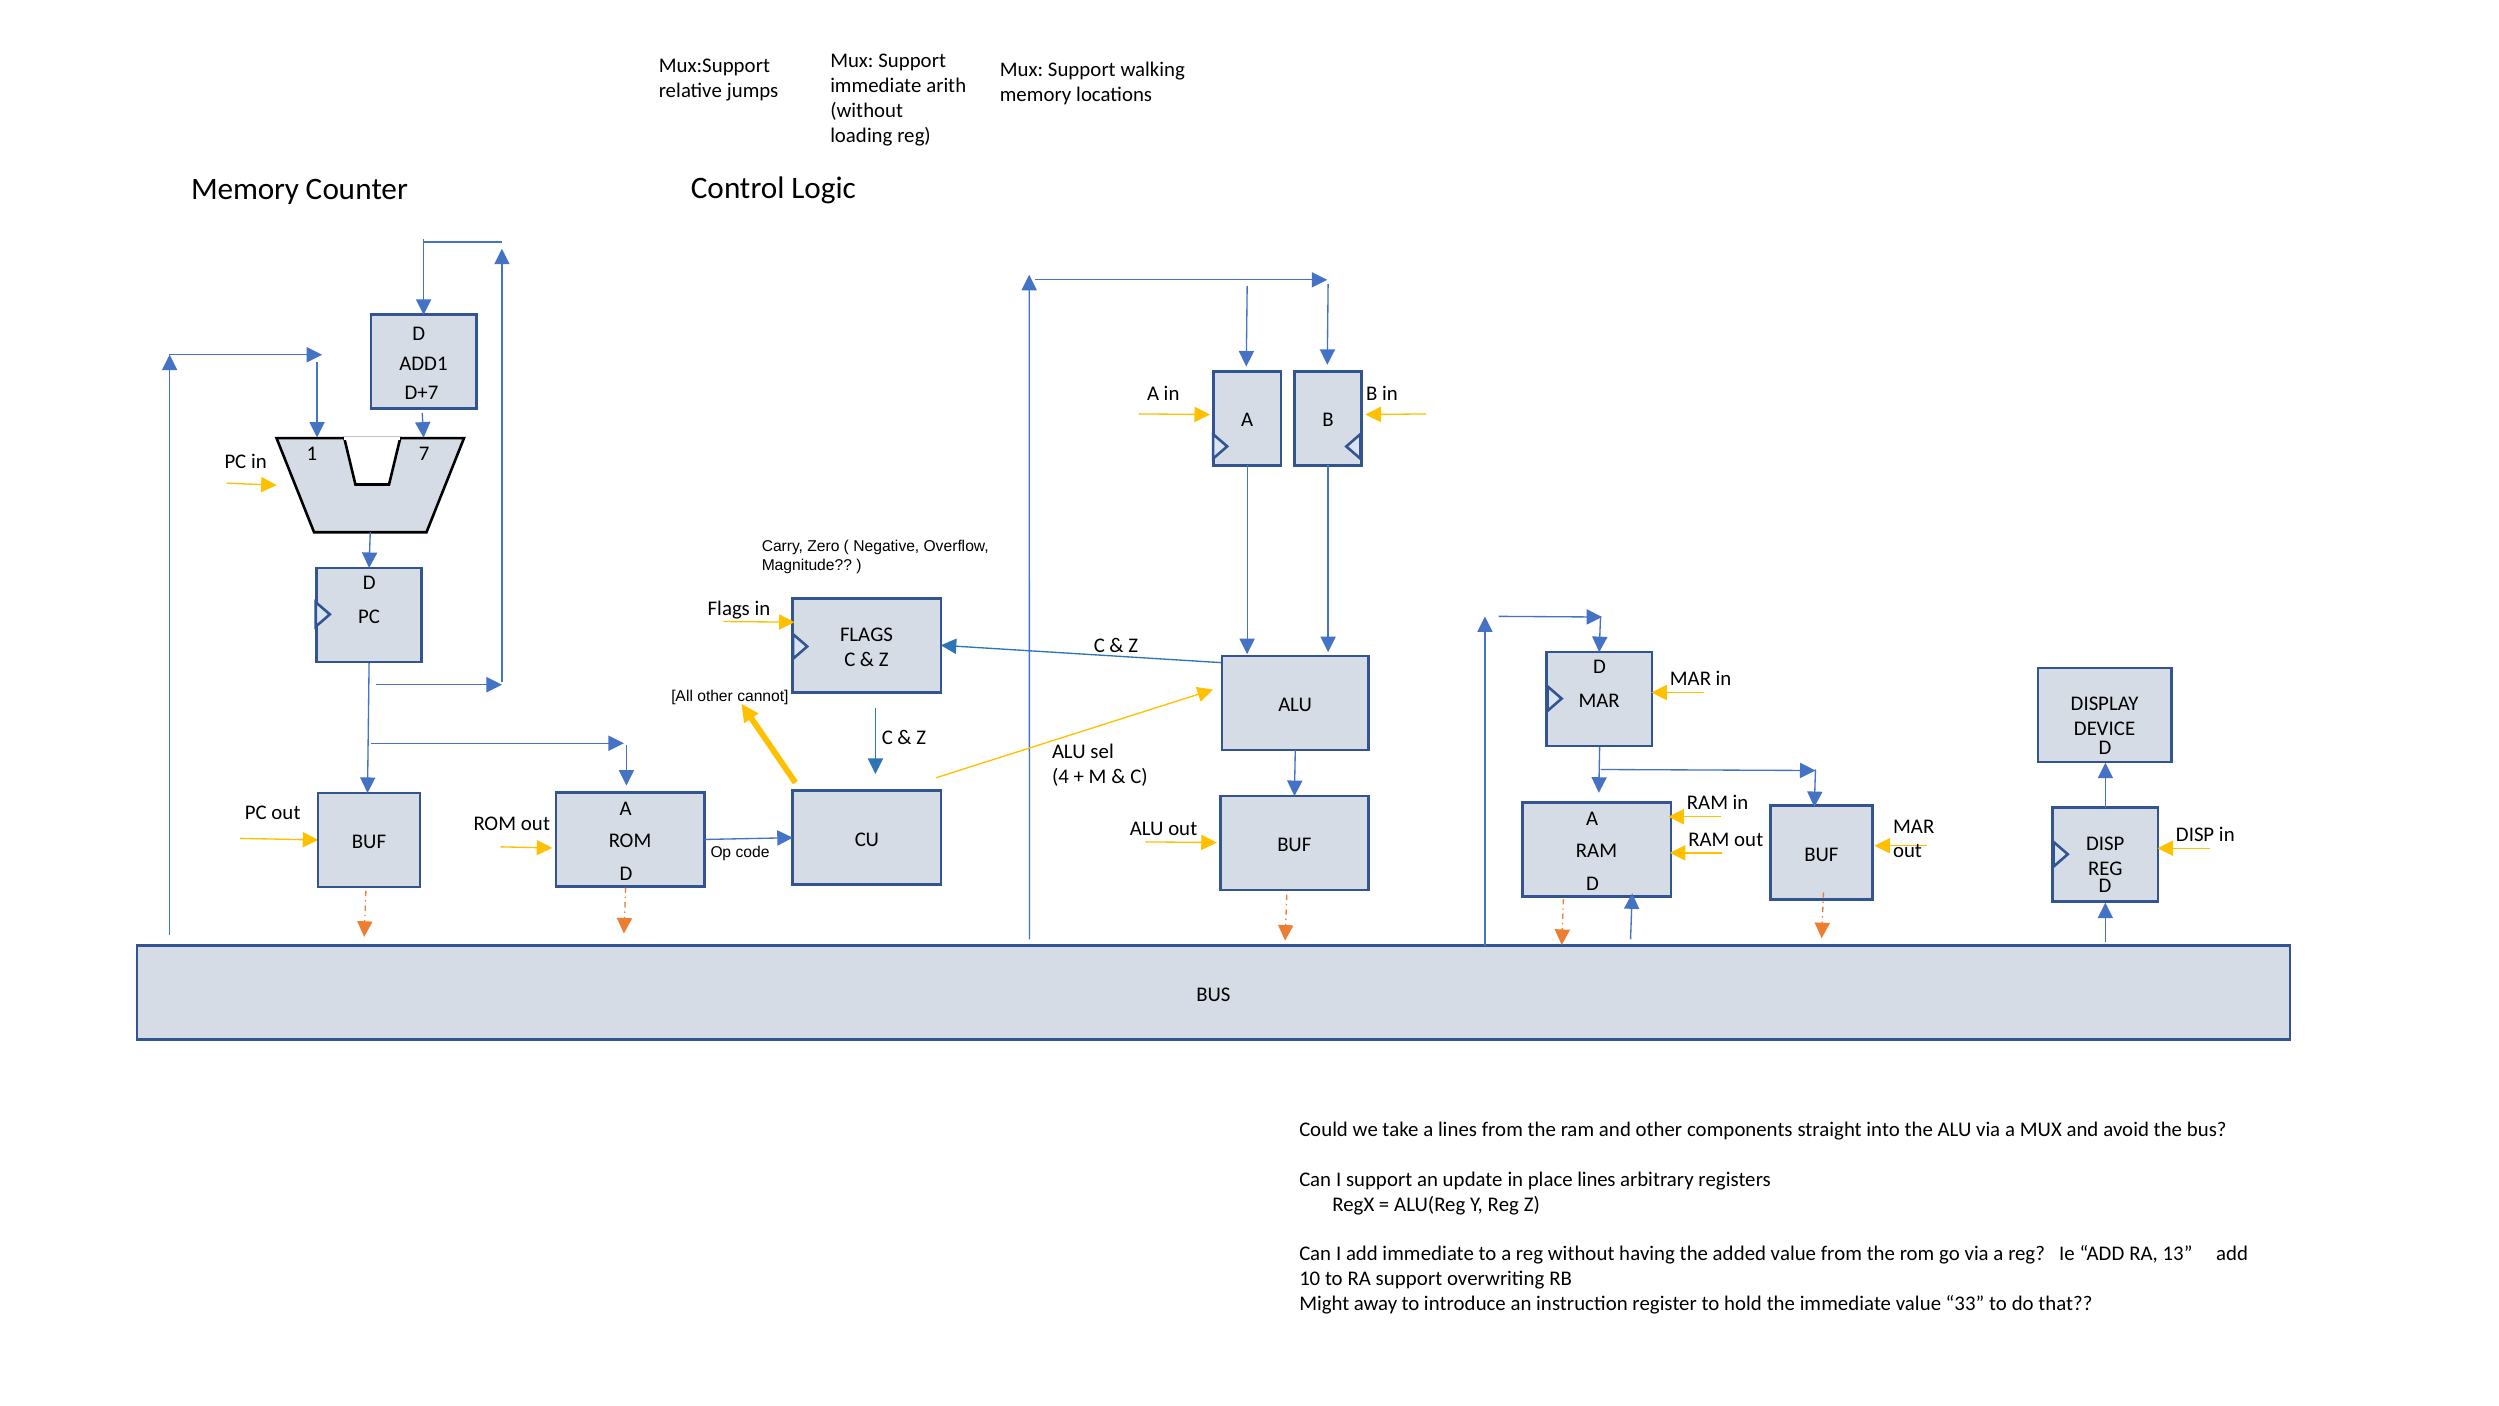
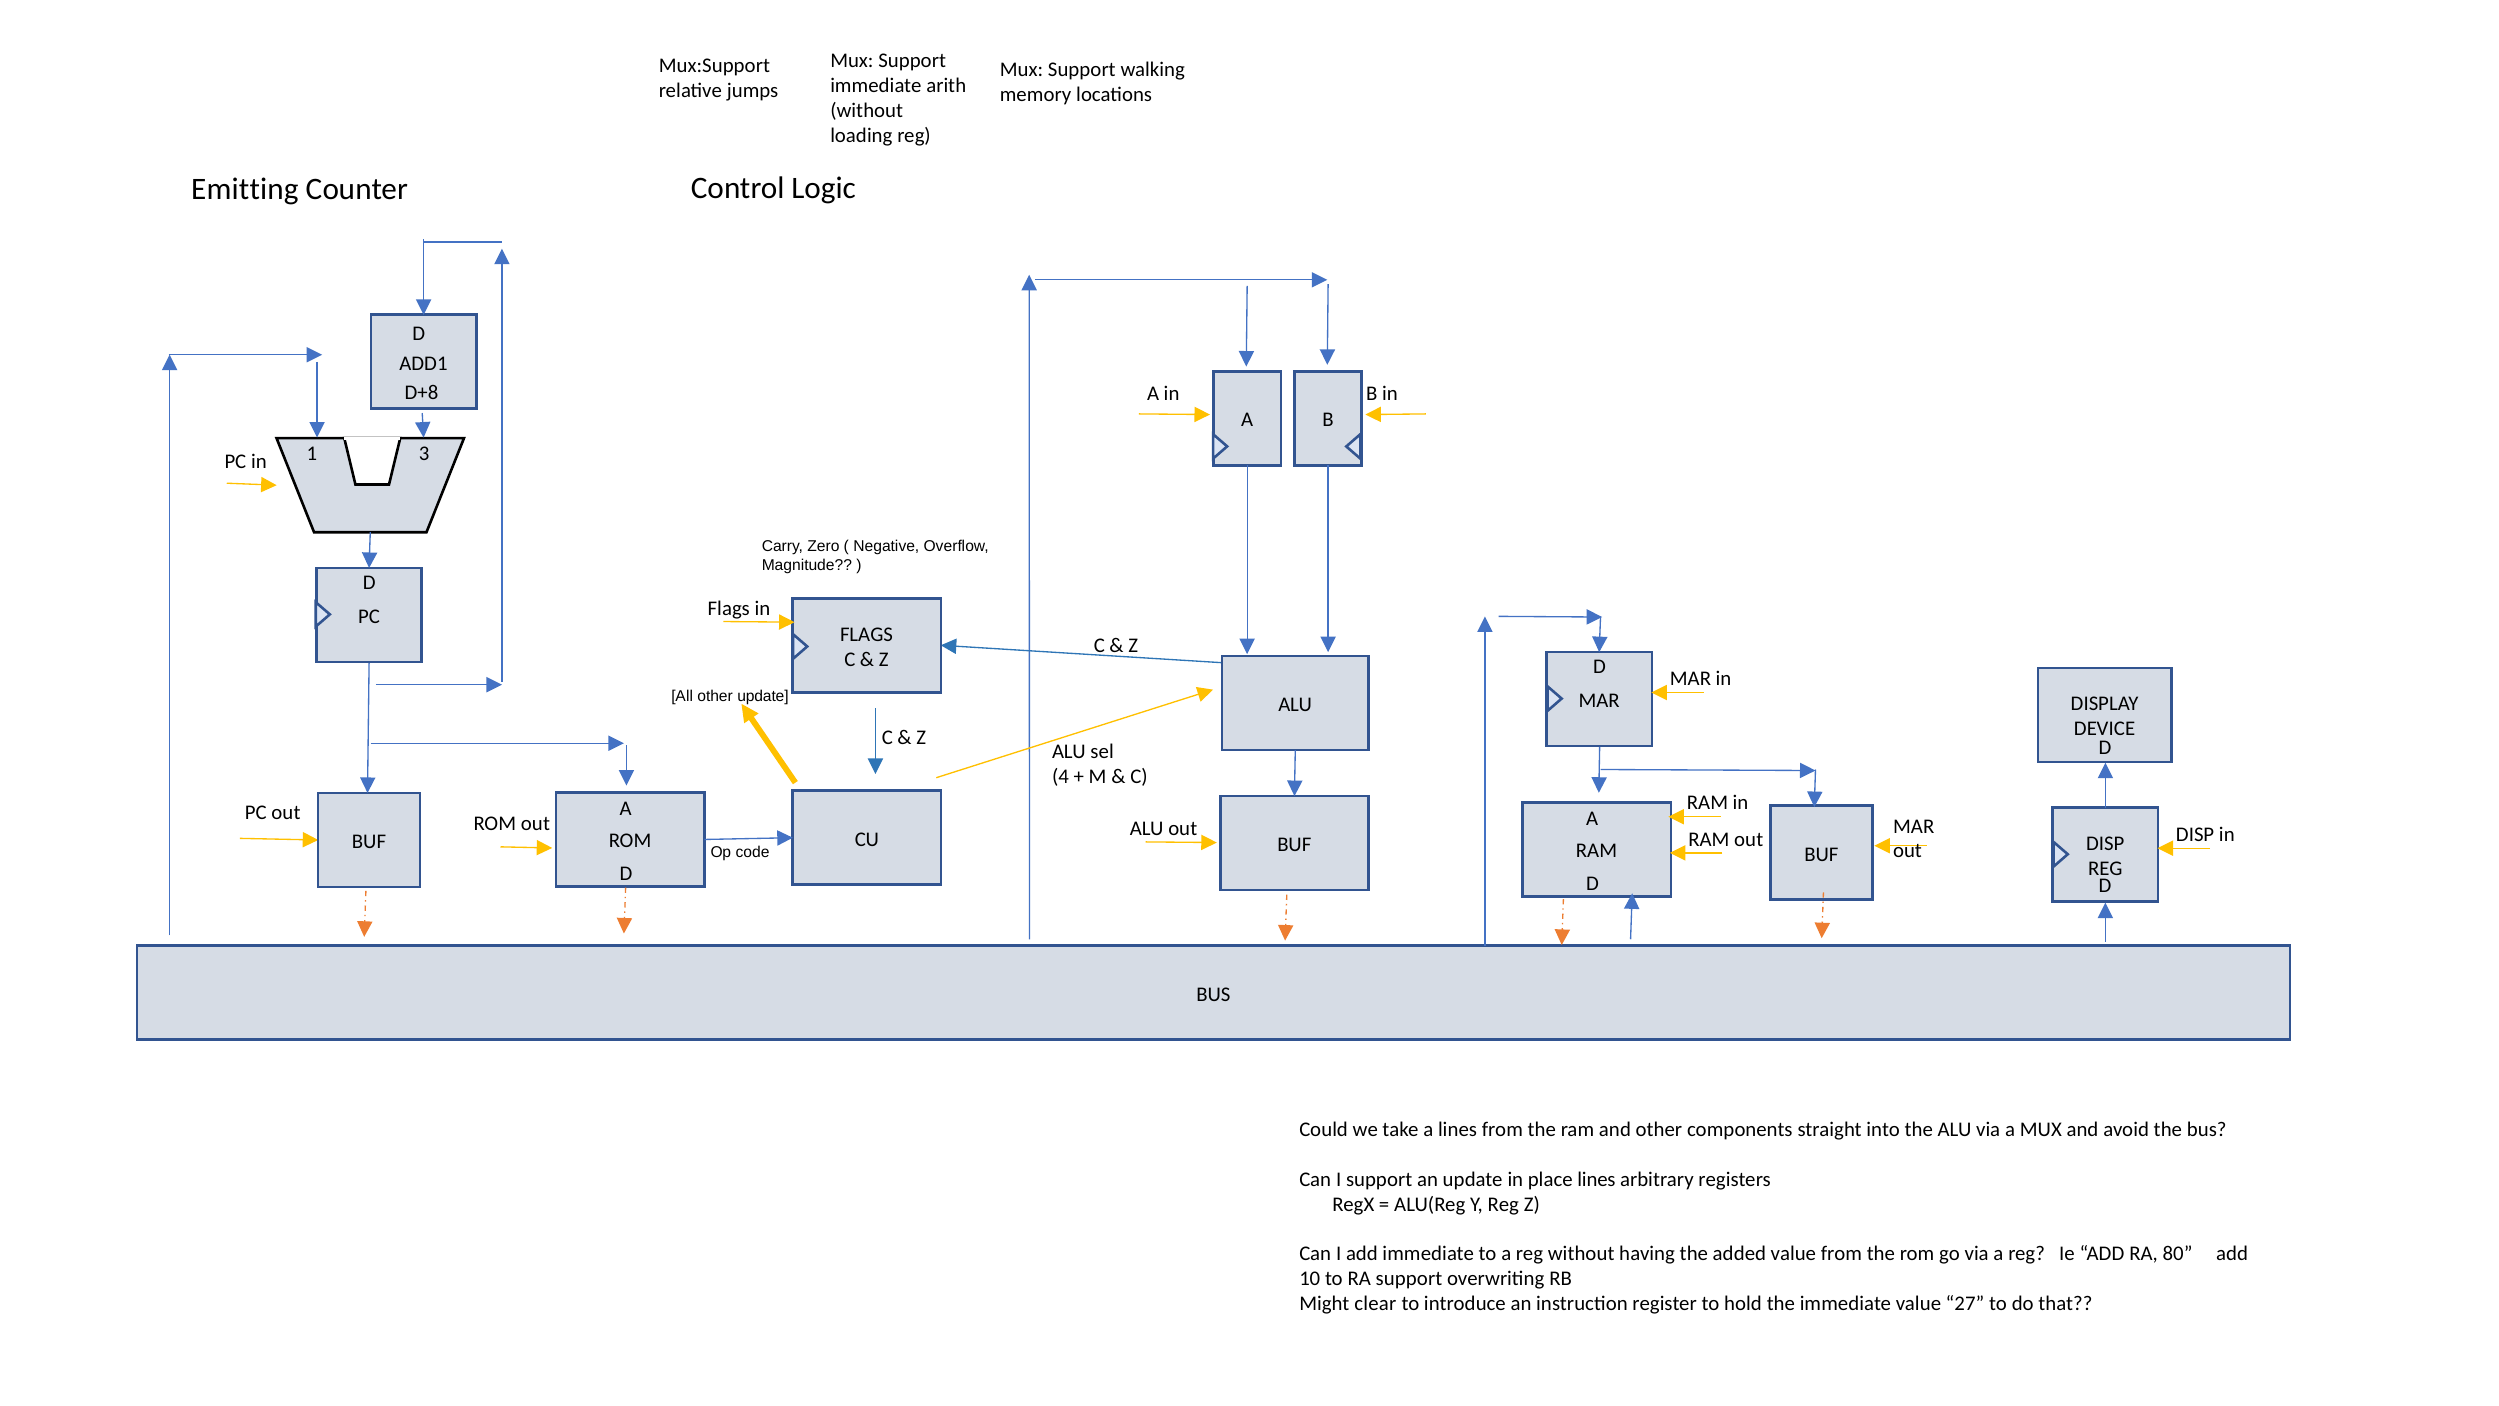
Memory at (245, 189): Memory -> Emitting
D+7: D+7 -> D+8
7: 7 -> 3
other cannot: cannot -> update
13: 13 -> 80
away: away -> clear
33: 33 -> 27
